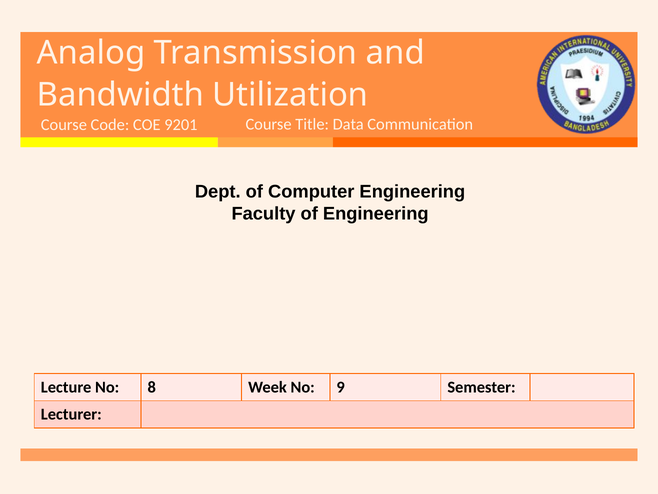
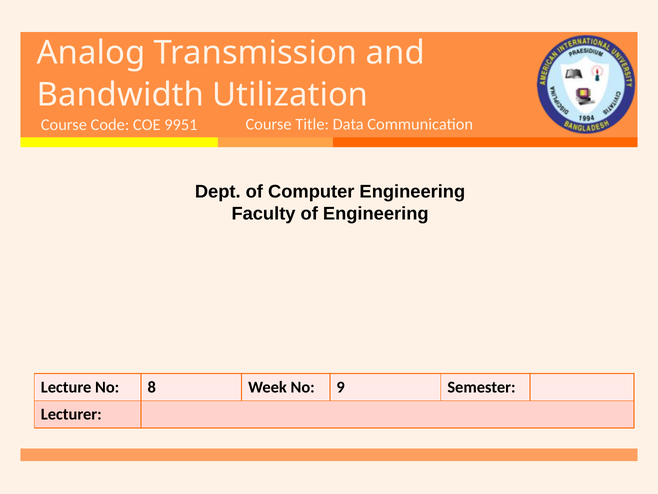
9201: 9201 -> 9951
